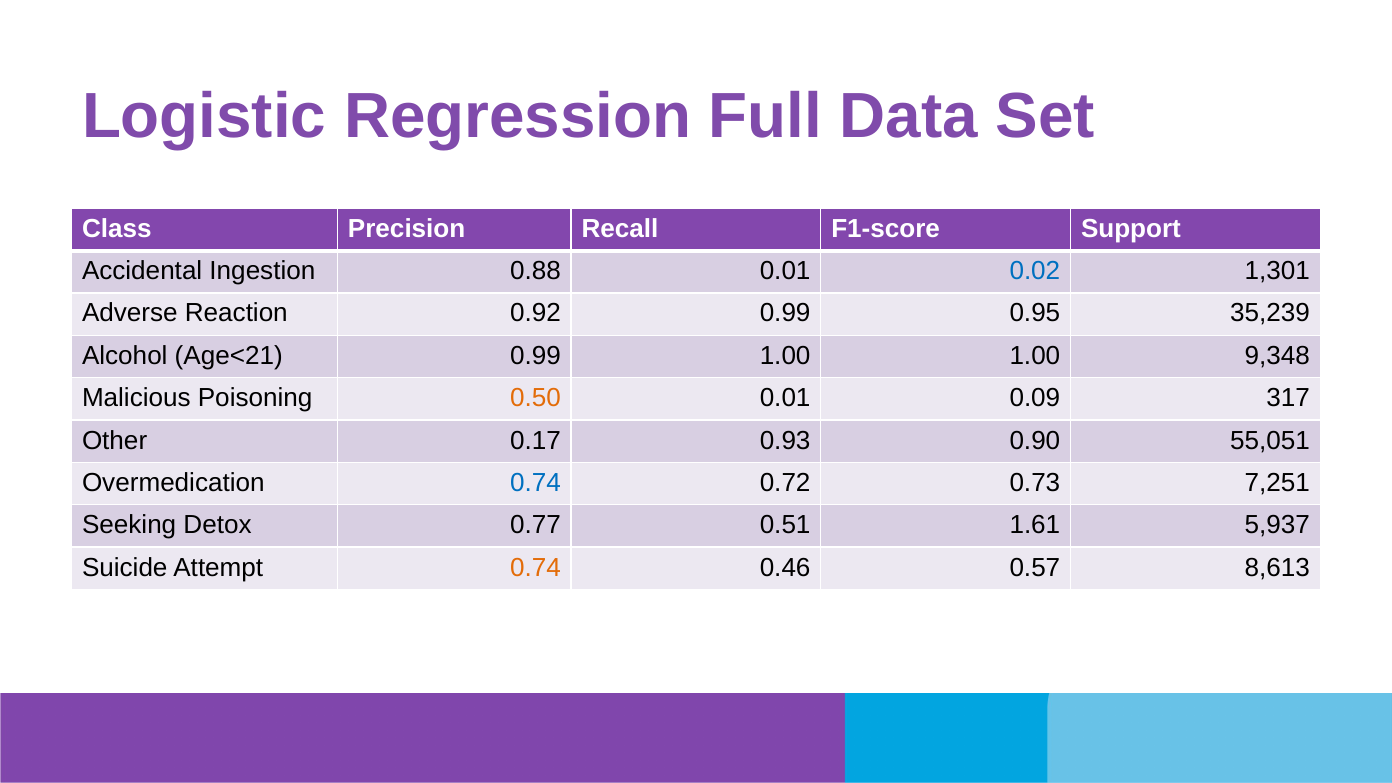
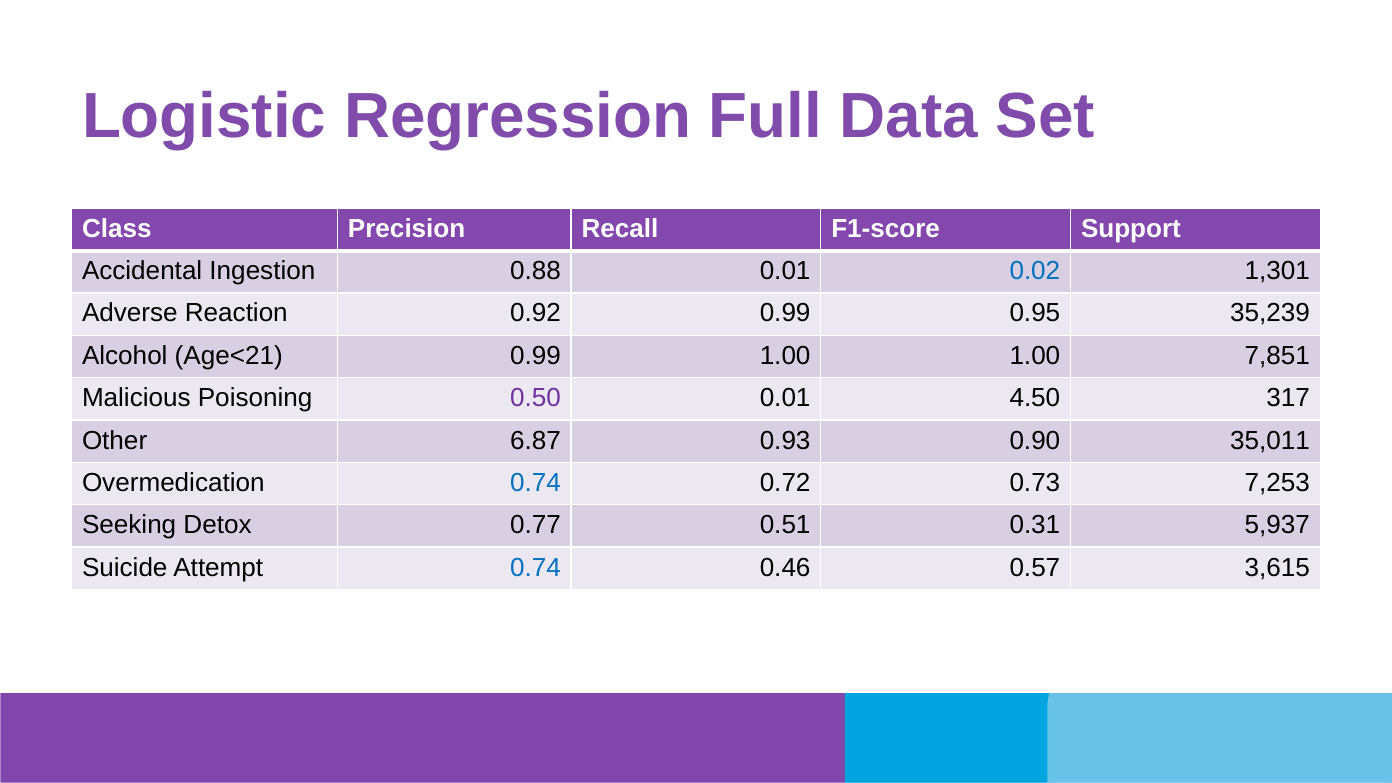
9,348: 9,348 -> 7,851
0.50 colour: orange -> purple
0.09: 0.09 -> 4.50
0.17: 0.17 -> 6.87
55,051: 55,051 -> 35,011
7,251: 7,251 -> 7,253
1.61: 1.61 -> 0.31
0.74 at (535, 567) colour: orange -> blue
8,613: 8,613 -> 3,615
